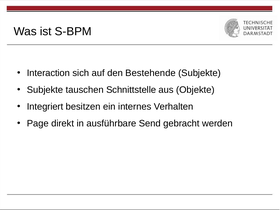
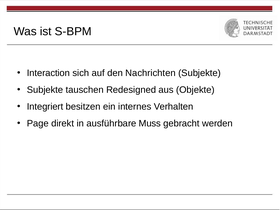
Bestehende: Bestehende -> Nachrichten
Schnittstelle: Schnittstelle -> Redesigned
Send: Send -> Muss
